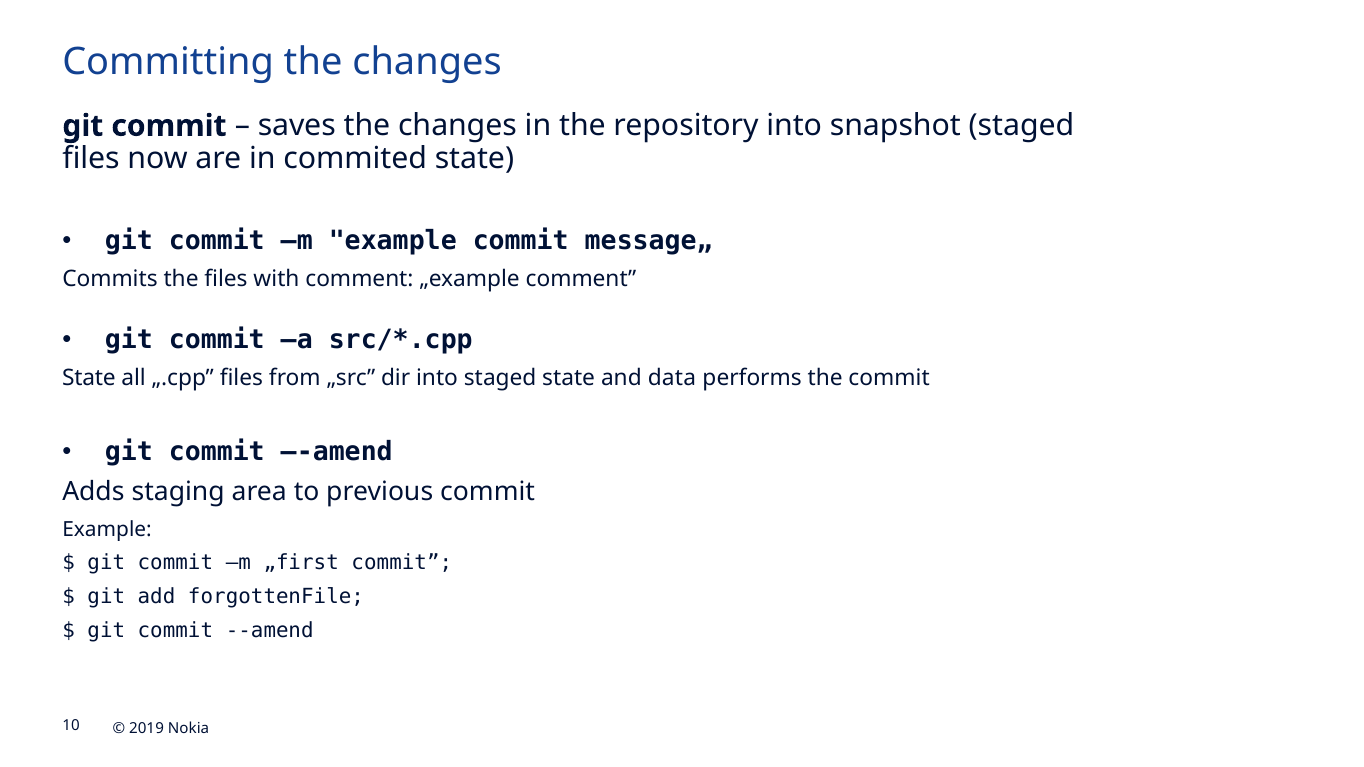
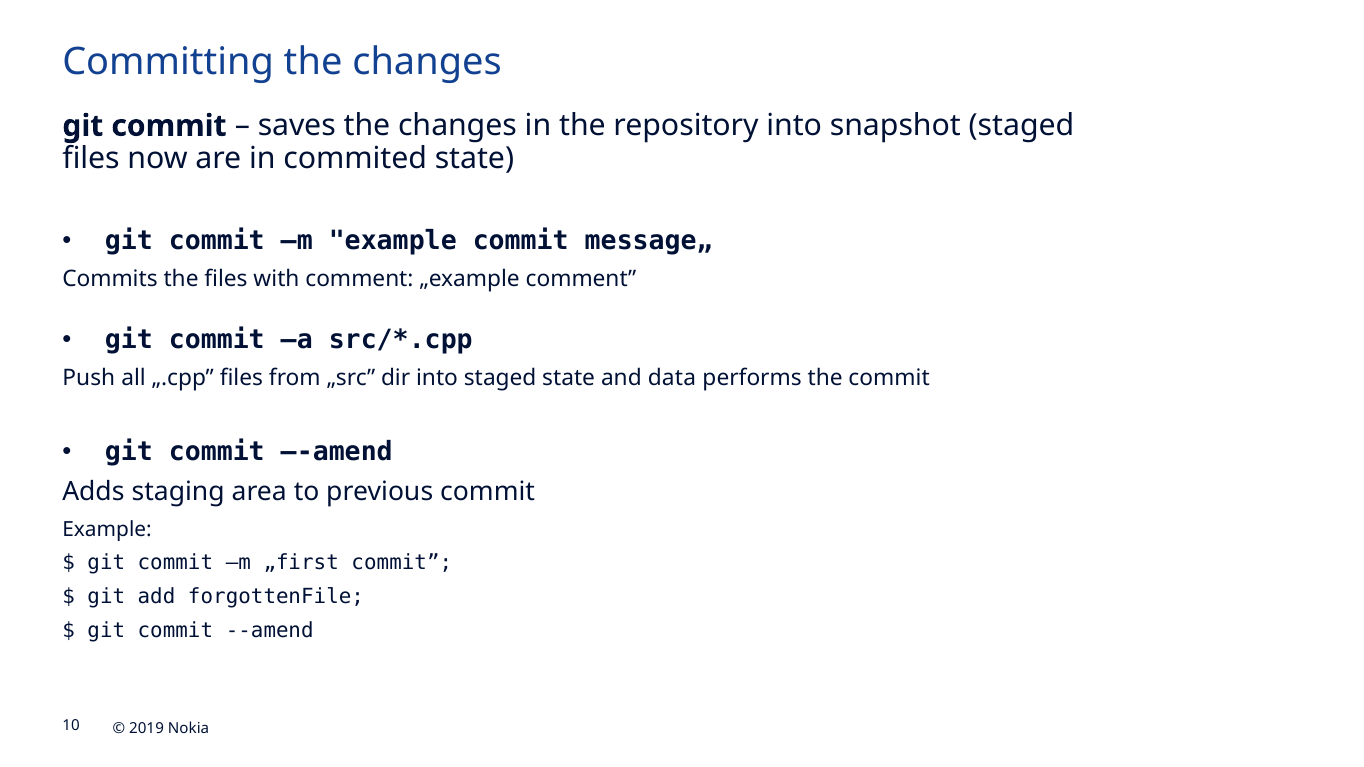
State at (89, 378): State -> Push
